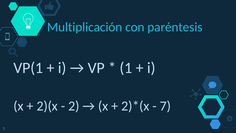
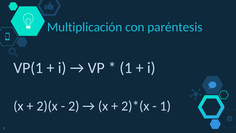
7 at (165, 106): 7 -> 1
